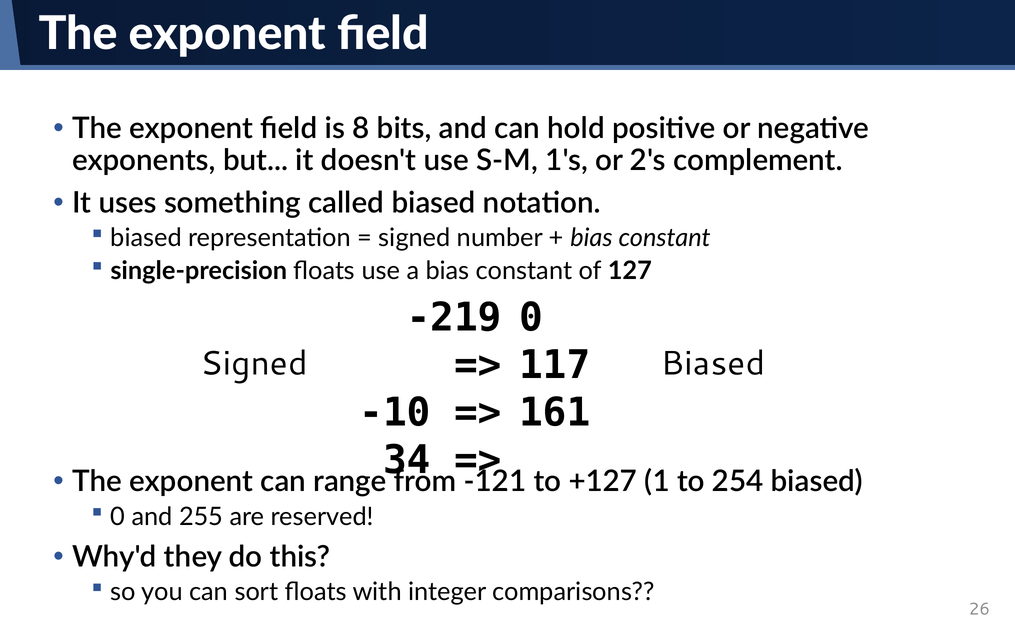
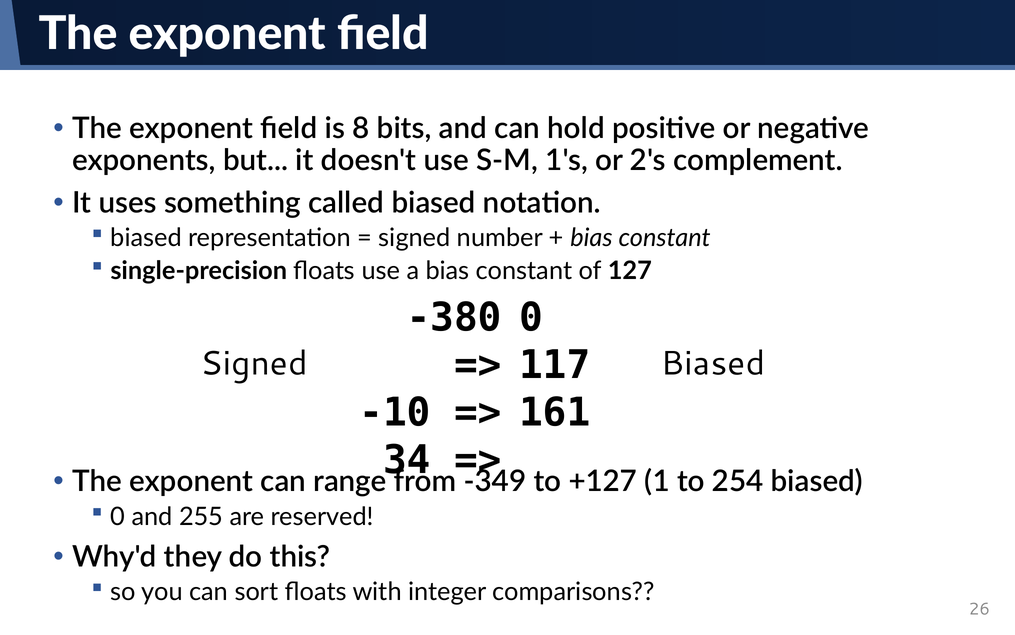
-219: -219 -> -380
-121: -121 -> -349
